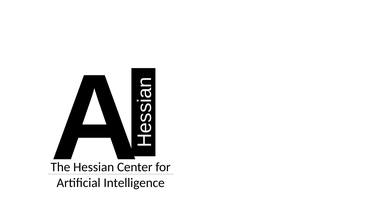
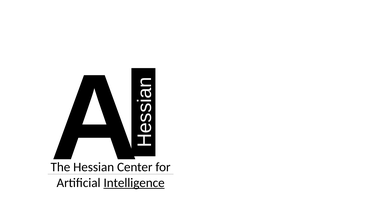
Intelligence underline: none -> present
